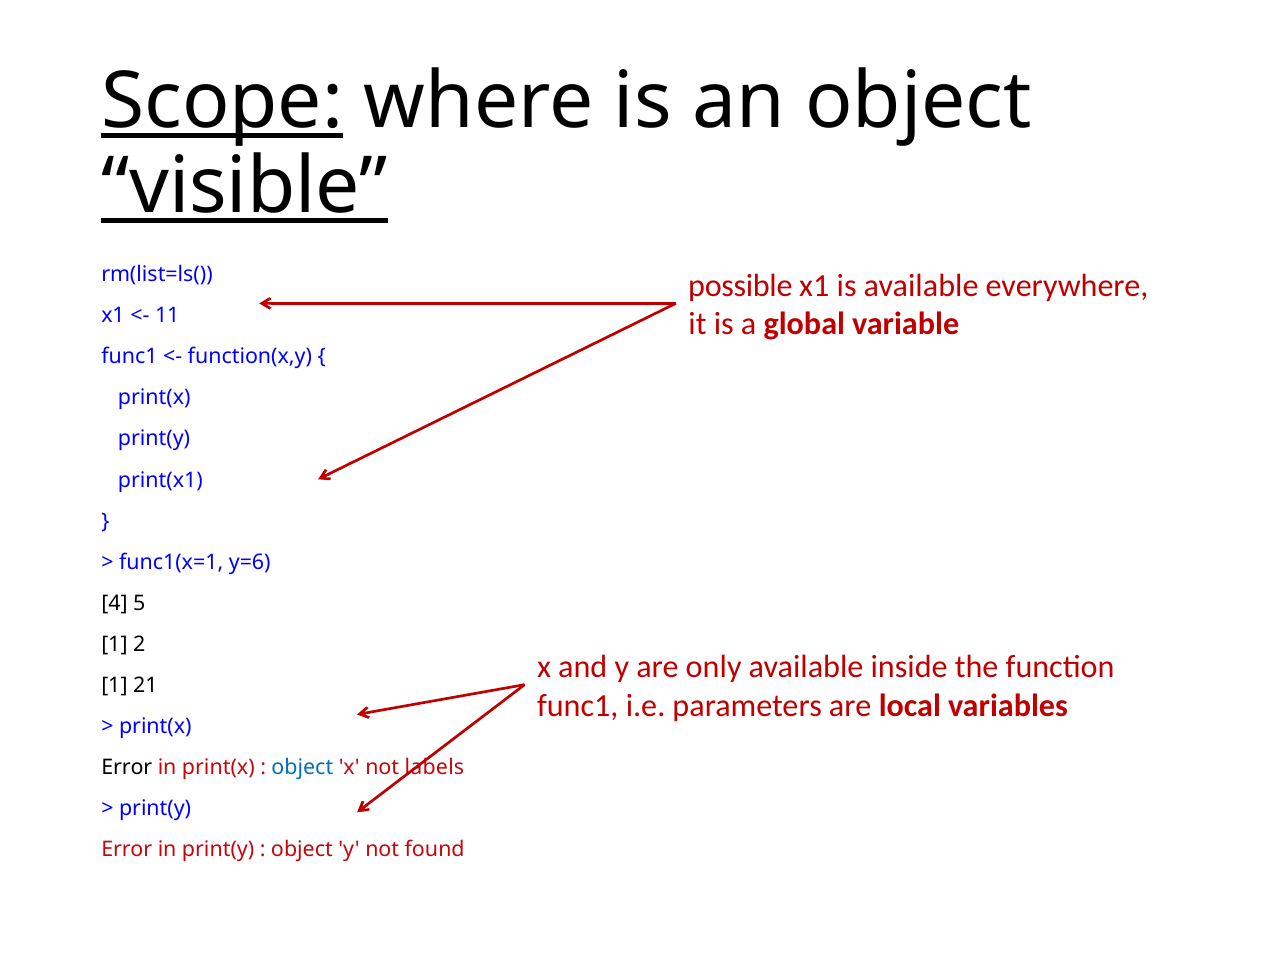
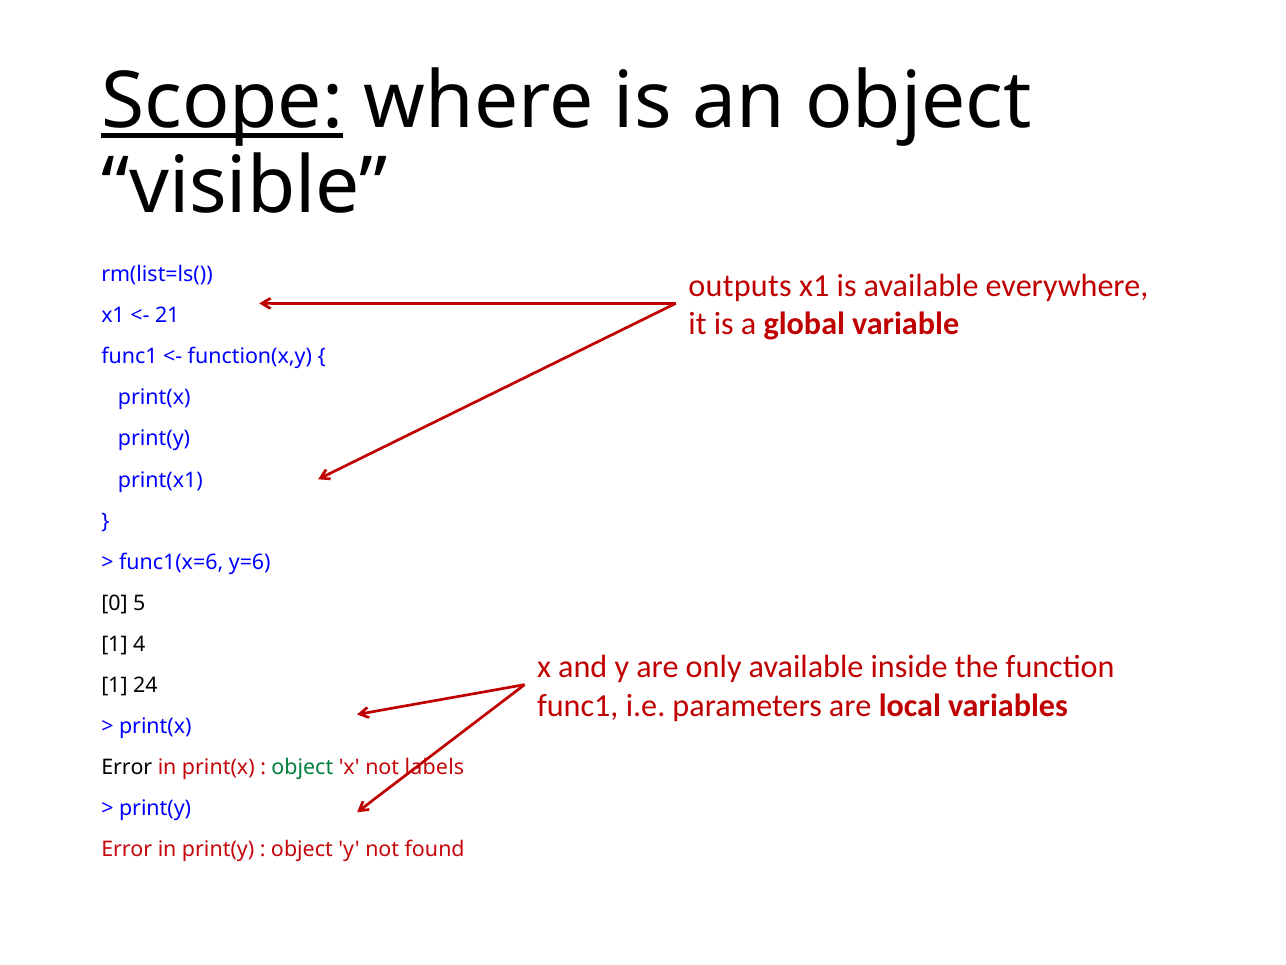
visible underline: present -> none
possible: possible -> outputs
11: 11 -> 21
func1(x=1: func1(x=1 -> func1(x=6
4: 4 -> 0
2: 2 -> 4
21: 21 -> 24
object at (302, 767) colour: blue -> green
